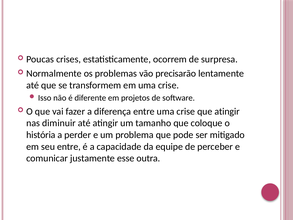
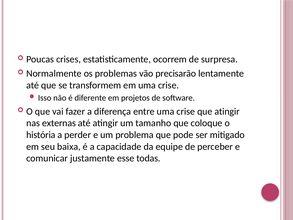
diminuir: diminuir -> externas
seu entre: entre -> baixa
outra: outra -> todas
